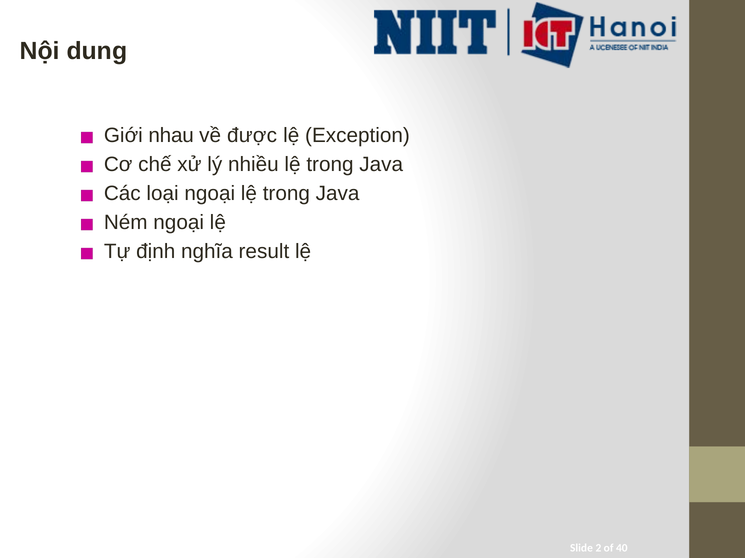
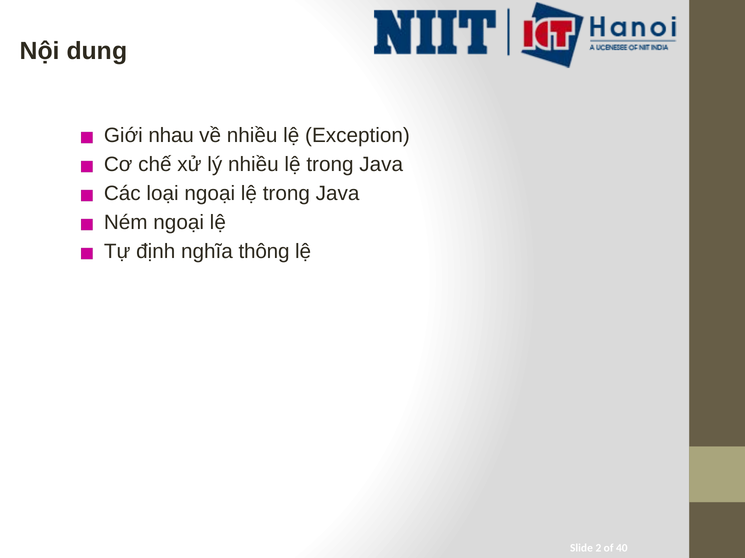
về được: được -> nhiều
result: result -> thông
